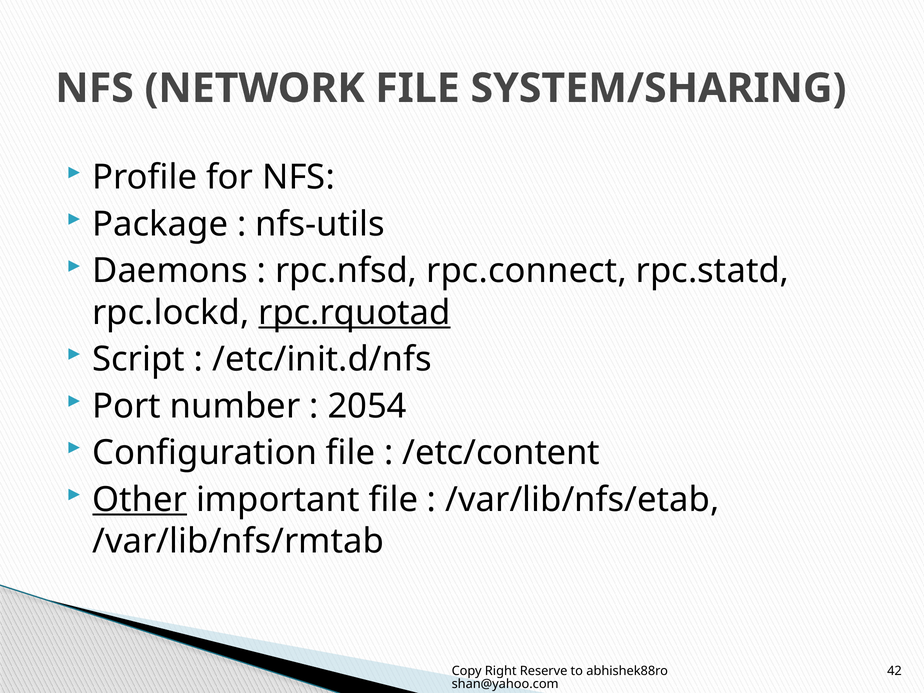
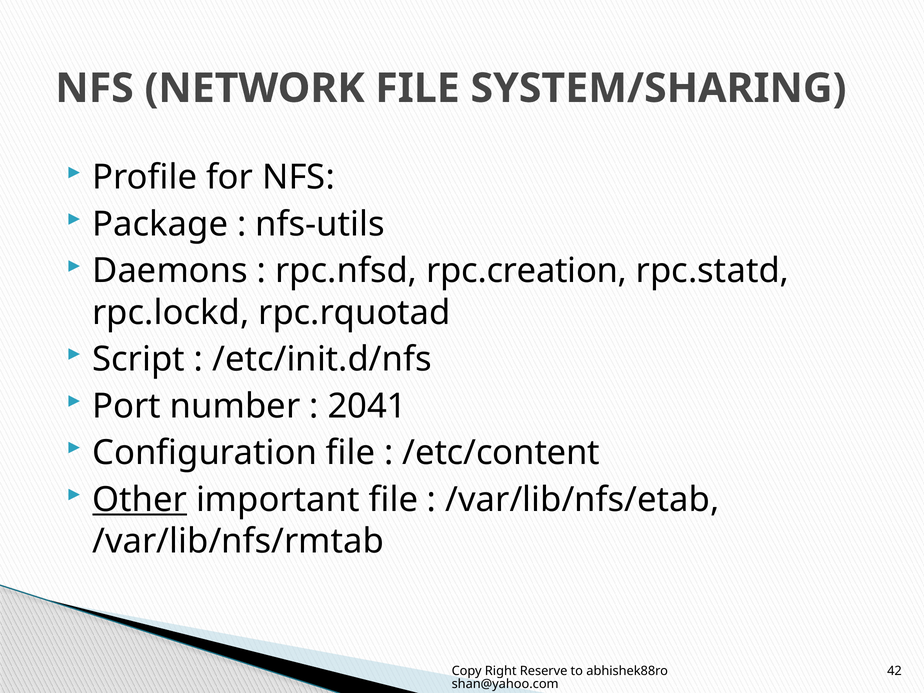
rpc.connect: rpc.connect -> rpc.creation
rpc.rquotad underline: present -> none
2054: 2054 -> 2041
